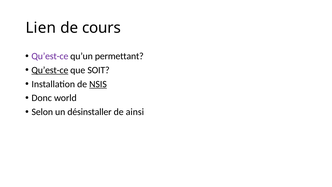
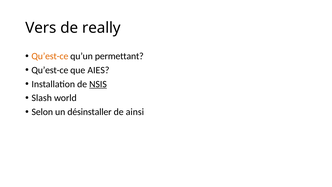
Lien: Lien -> Vers
cours: cours -> really
Qu’est-ce at (50, 56) colour: purple -> orange
Qu’est-ce at (50, 70) underline: present -> none
SOIT: SOIT -> AIES
Donc: Donc -> Slash
